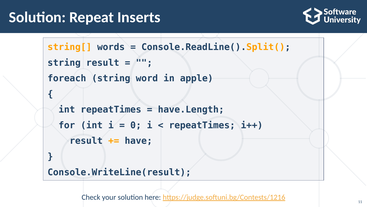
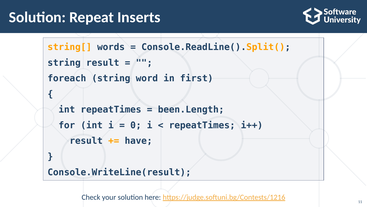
apple: apple -> first
have.Length: have.Length -> been.Length
